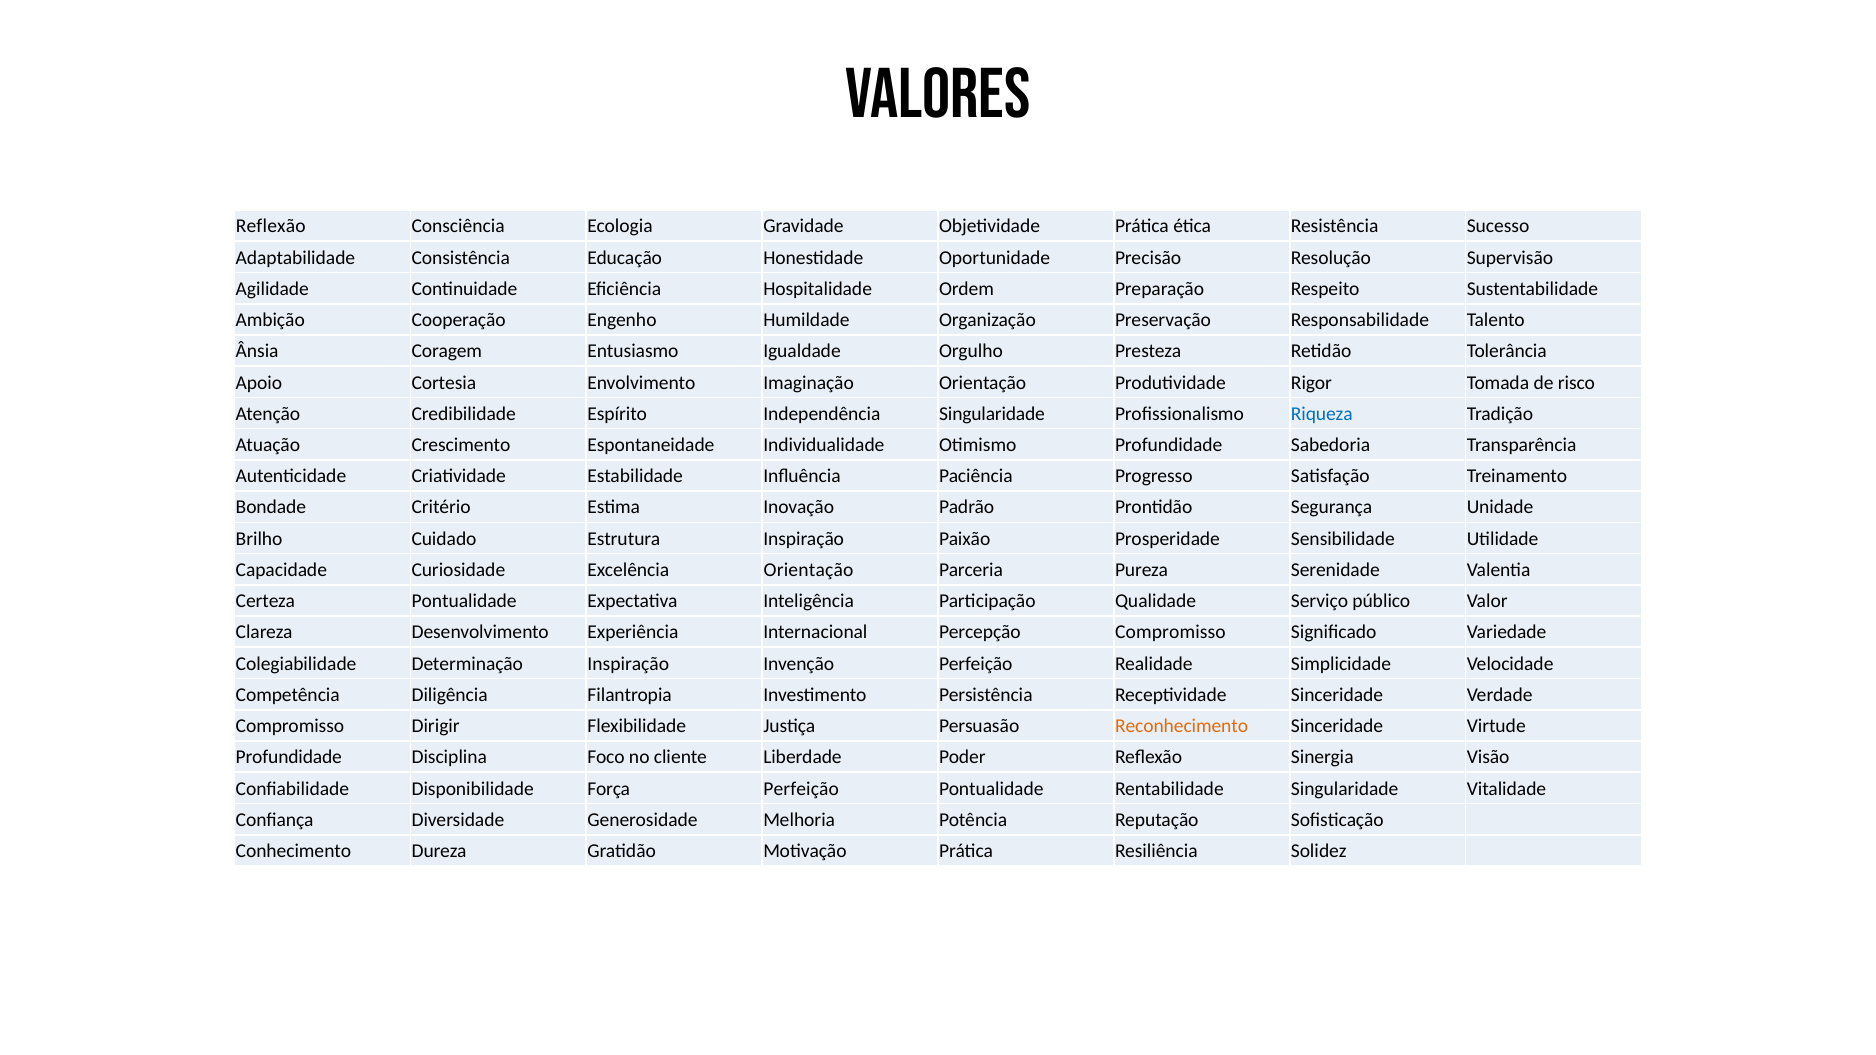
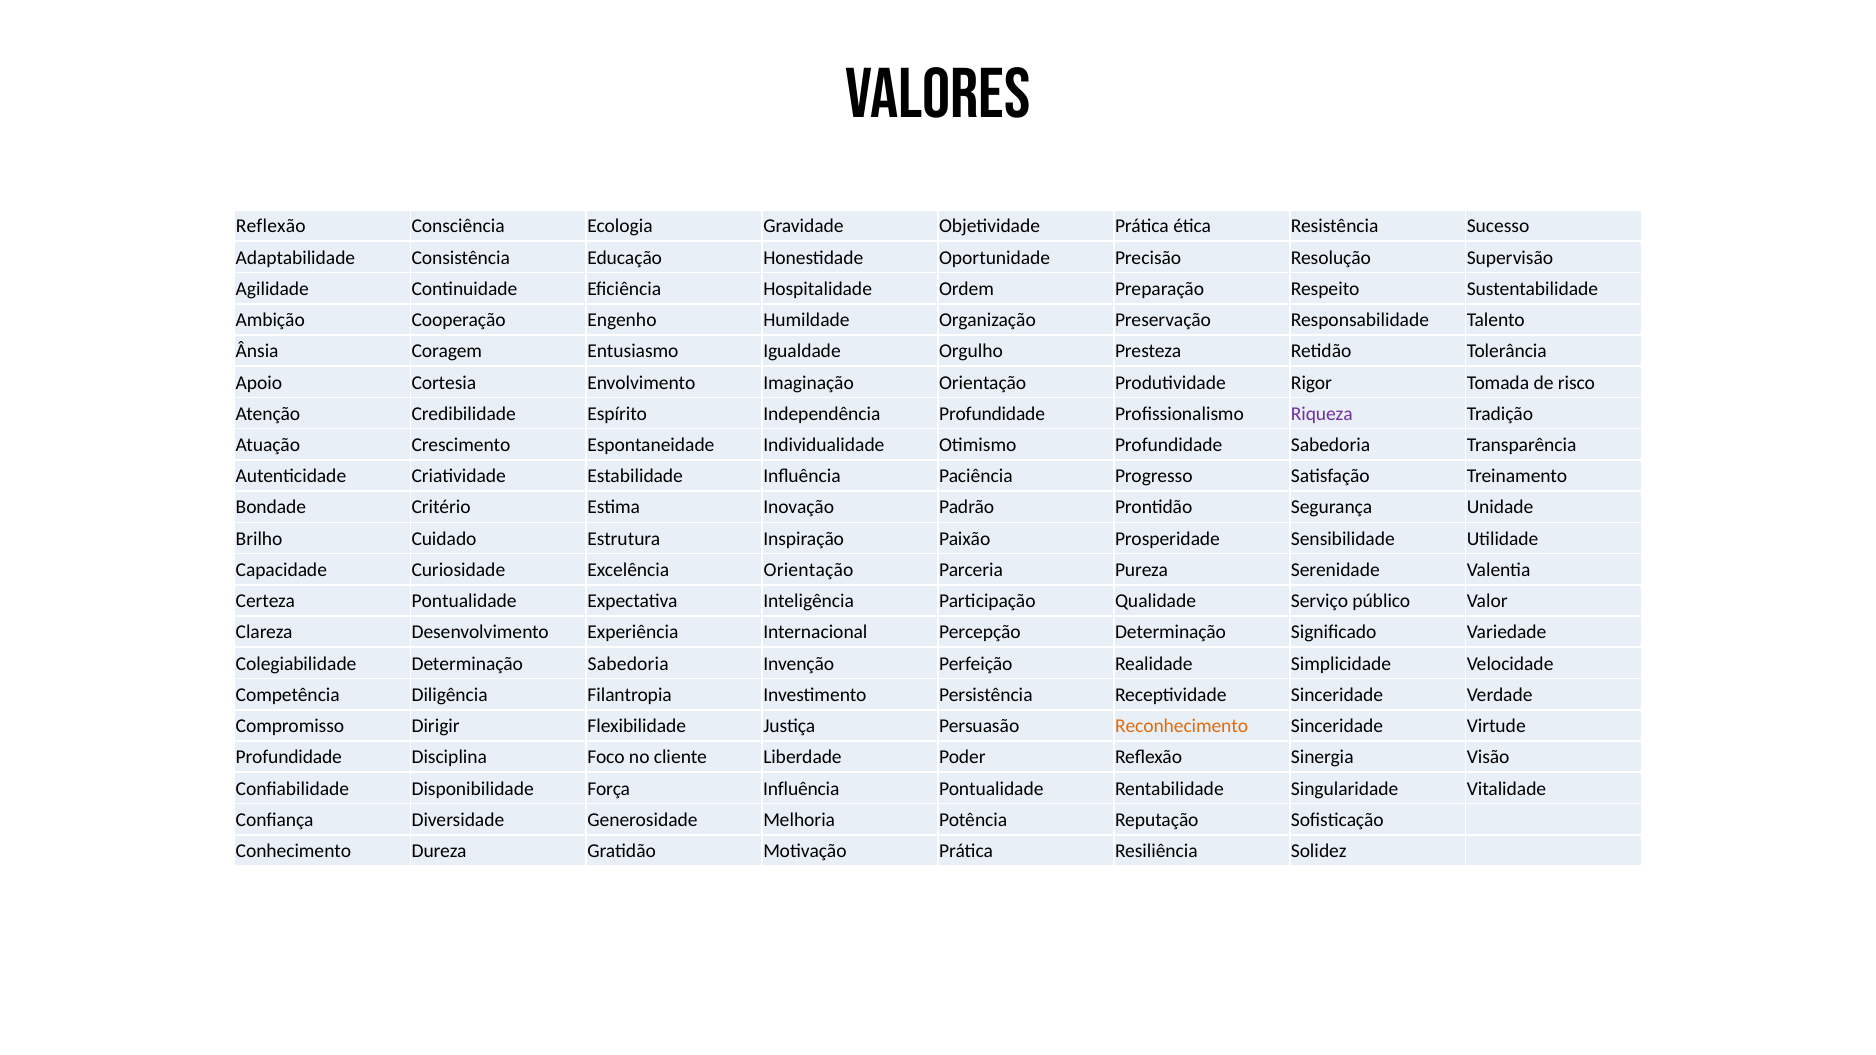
Independência Singularidade: Singularidade -> Profundidade
Riqueza colour: blue -> purple
Percepção Compromisso: Compromisso -> Determinação
Determinação Inspiração: Inspiração -> Sabedoria
Força Perfeição: Perfeição -> Influência
